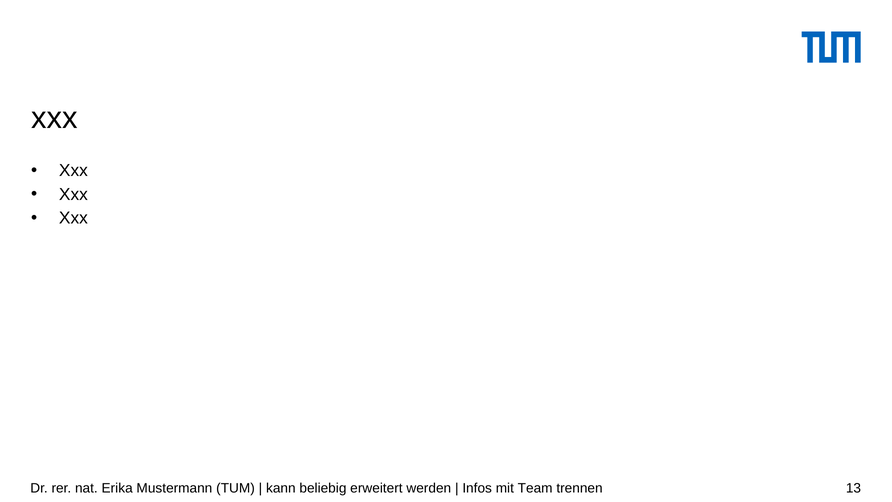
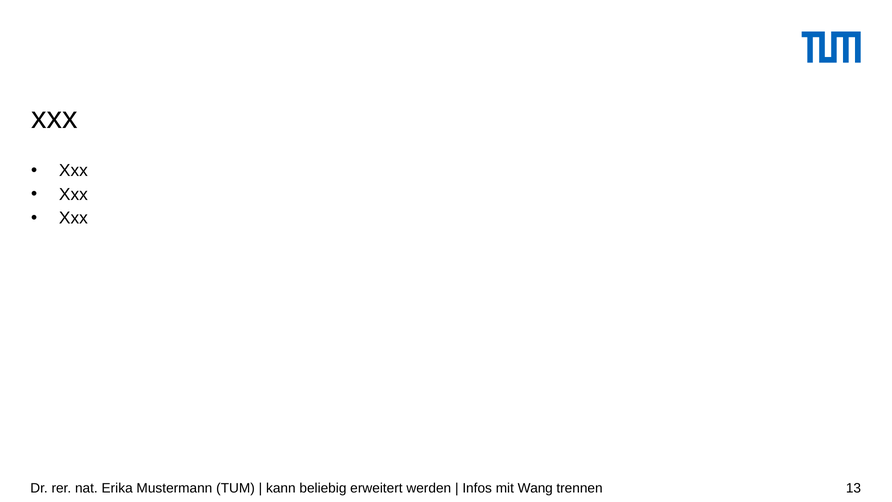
Team: Team -> Wang
